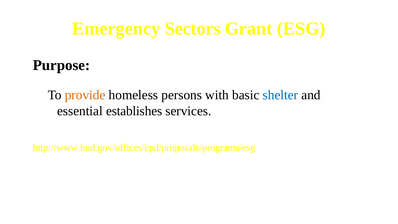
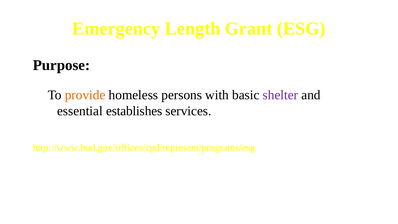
Sectors: Sectors -> Length
shelter colour: blue -> purple
http://www.hud.gov/offices/cpd/proposals/programs/esg: http://www.hud.gov/offices/cpd/proposals/programs/esg -> http://www.hud.gov/offices/cpd/represent/programs/esg
